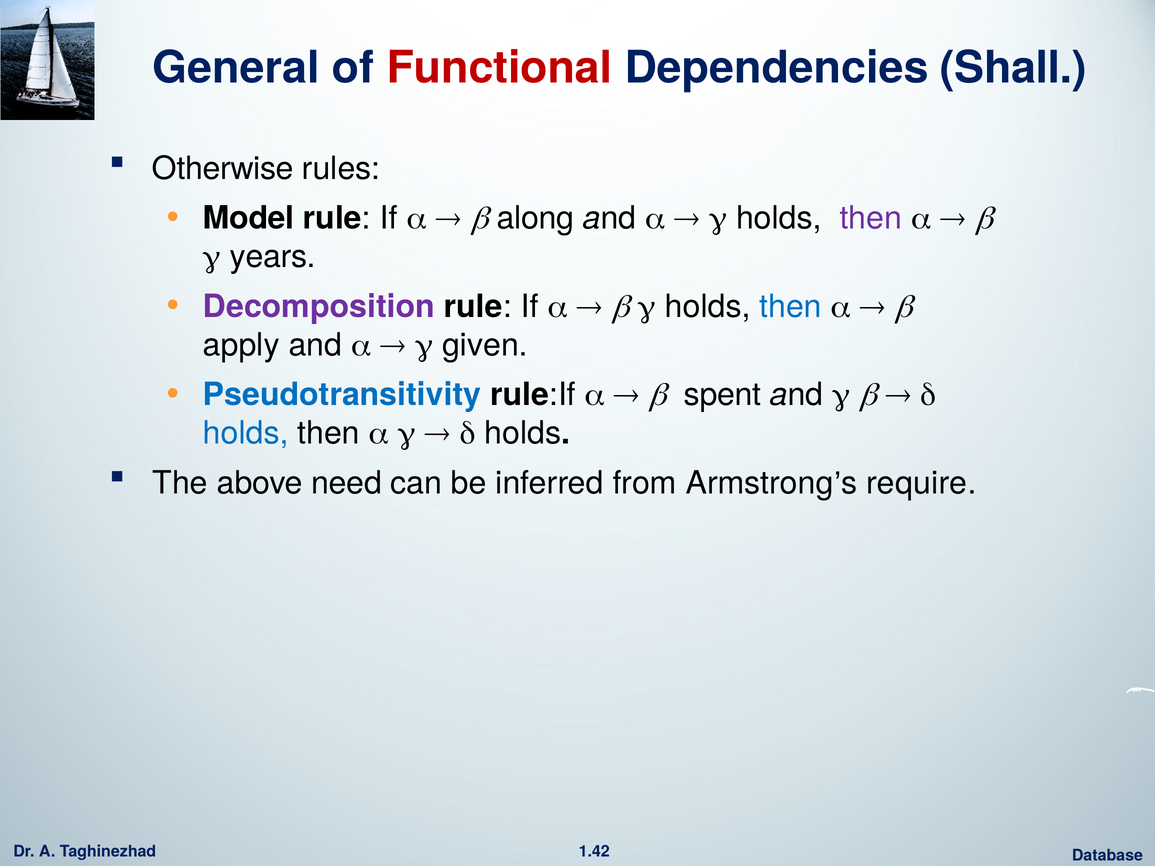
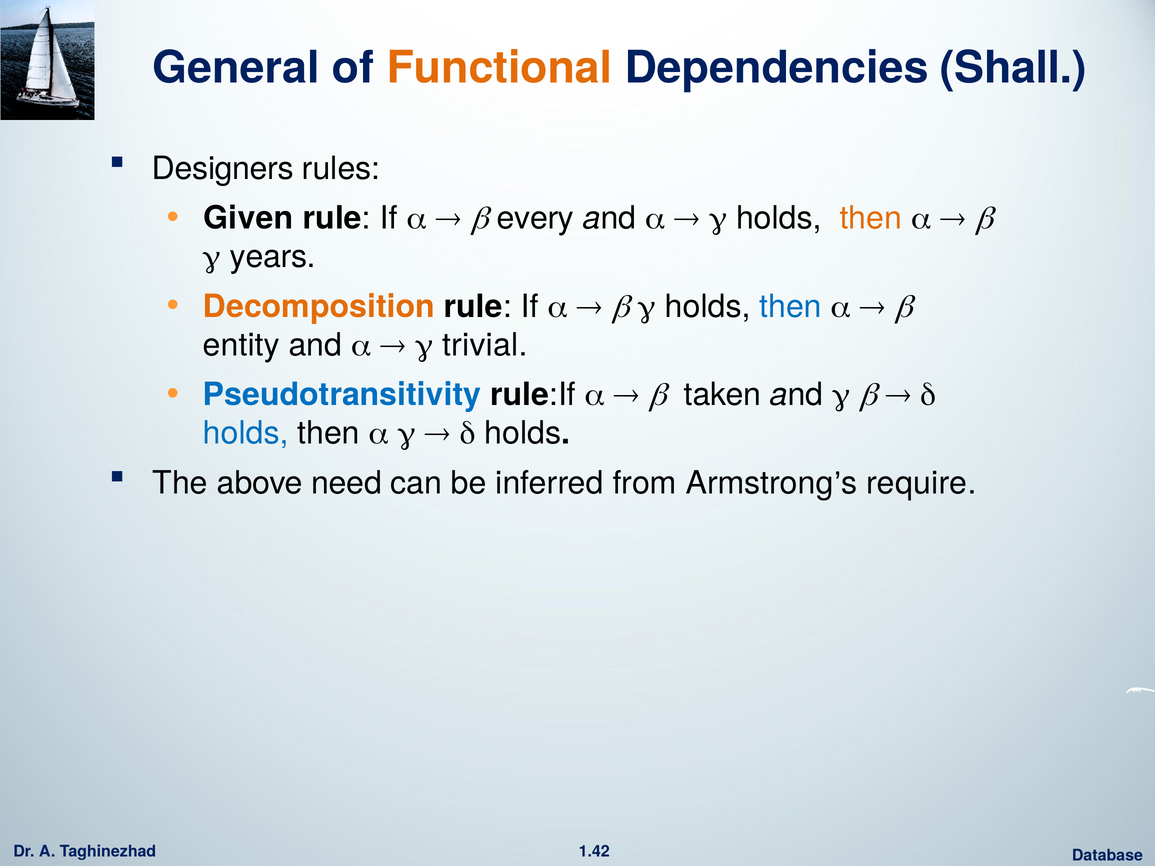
Functional colour: red -> orange
Otherwise: Otherwise -> Designers
Model: Model -> Given
along: along -> every
then at (871, 218) colour: purple -> orange
Decomposition colour: purple -> orange
apply: apply -> entity
given: given -> trivial
spent: spent -> taken
